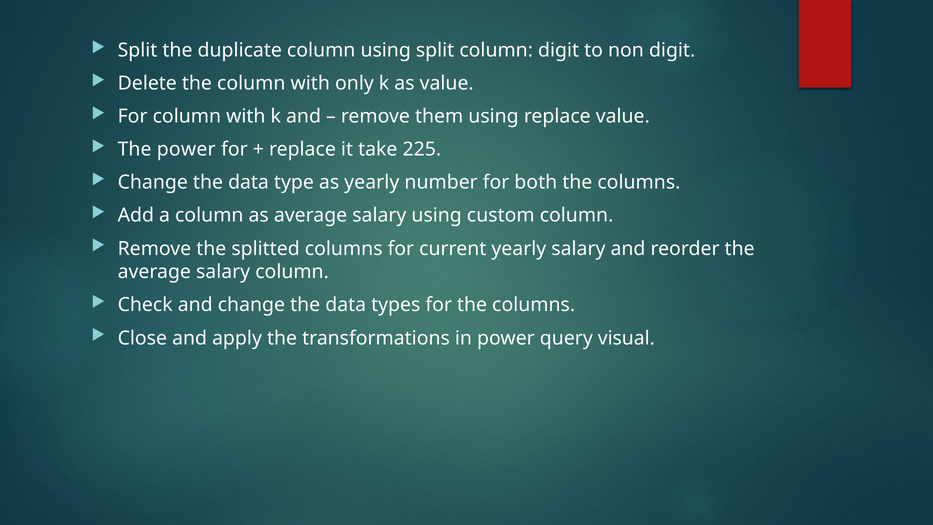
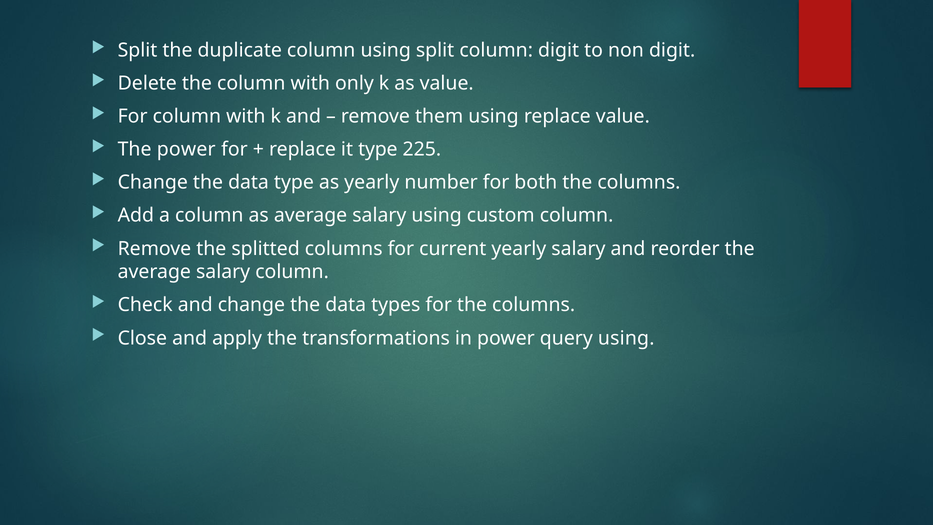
it take: take -> type
query visual: visual -> using
